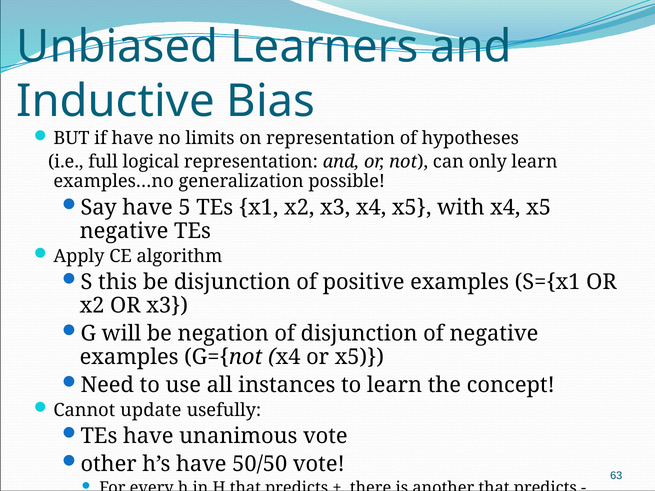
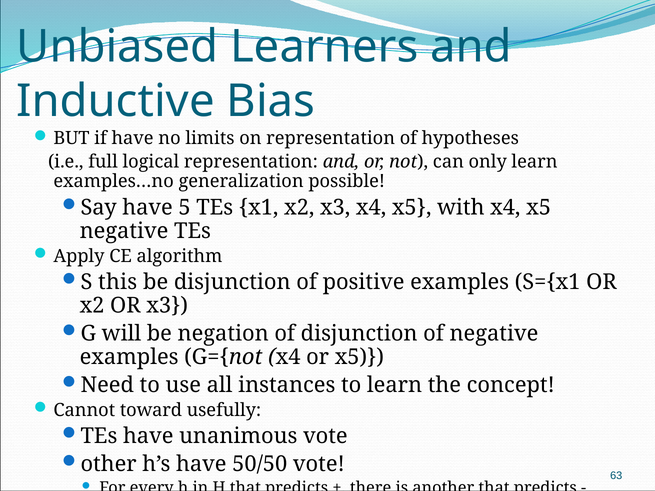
update: update -> toward
